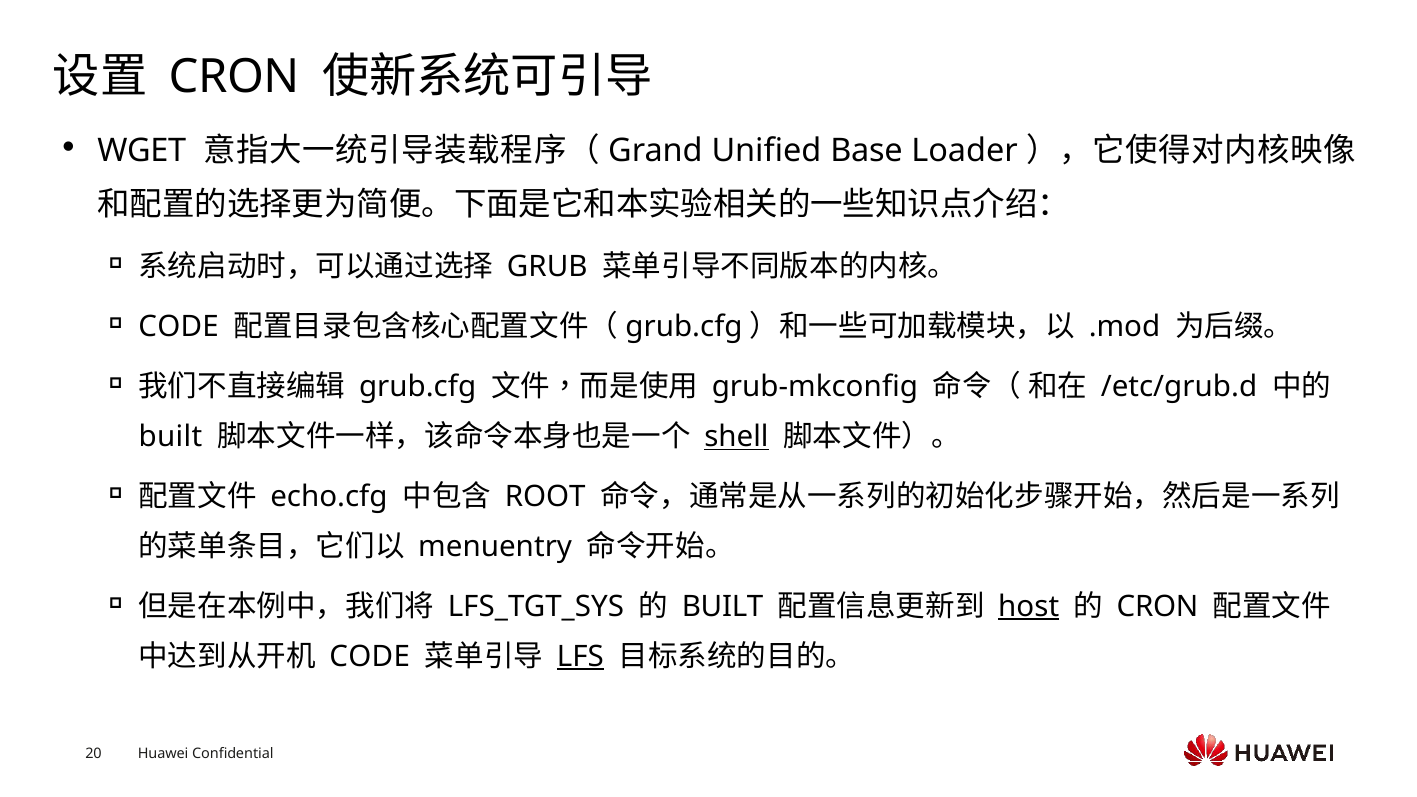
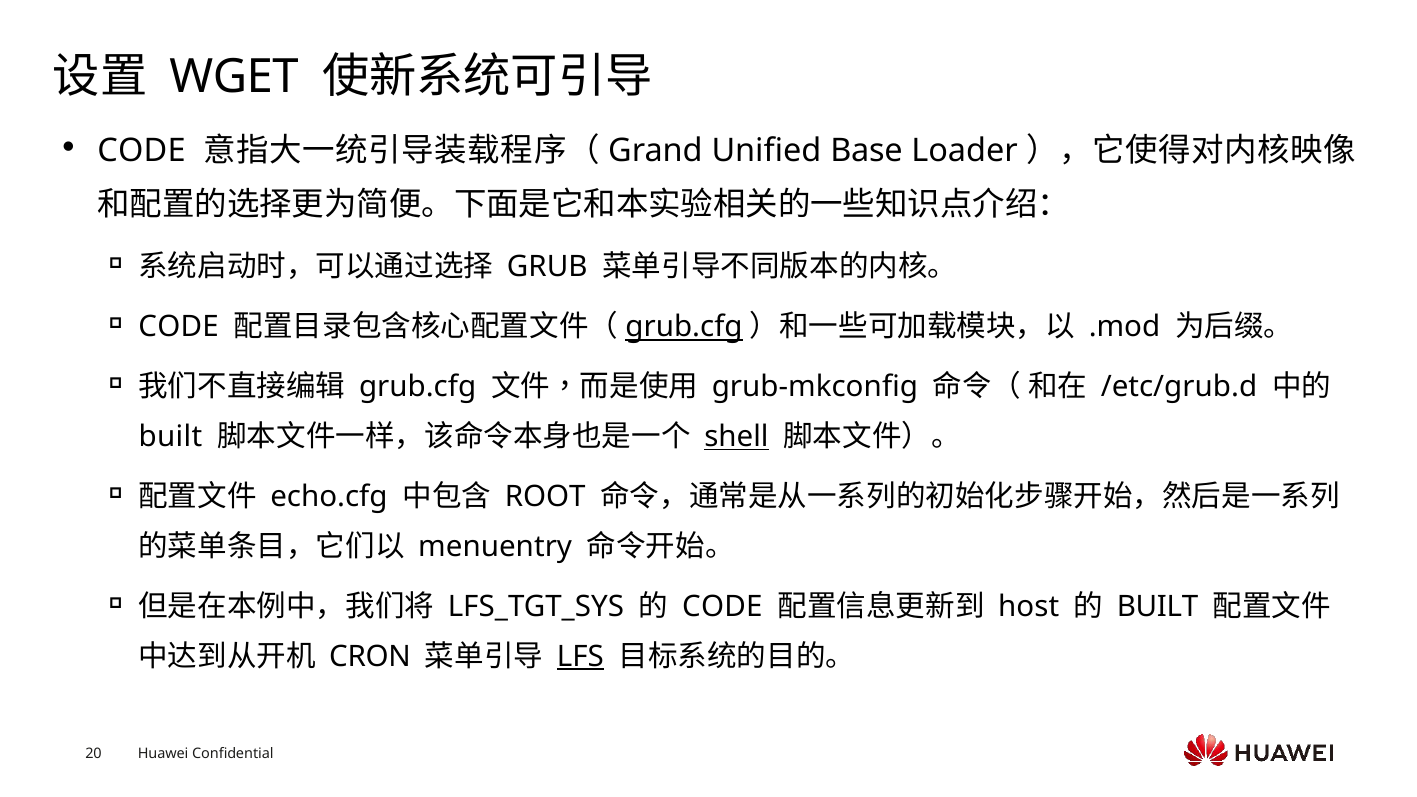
CRON at (234, 77): CRON -> WGET
WGET at (142, 150): WGET -> CODE
grub.cfg at (684, 327) underline: none -> present
BUILT at (723, 607): BUILT -> CODE
host underline: present -> none
CRON at (1158, 607): CRON -> BUILT
CODE at (370, 656): CODE -> CRON
